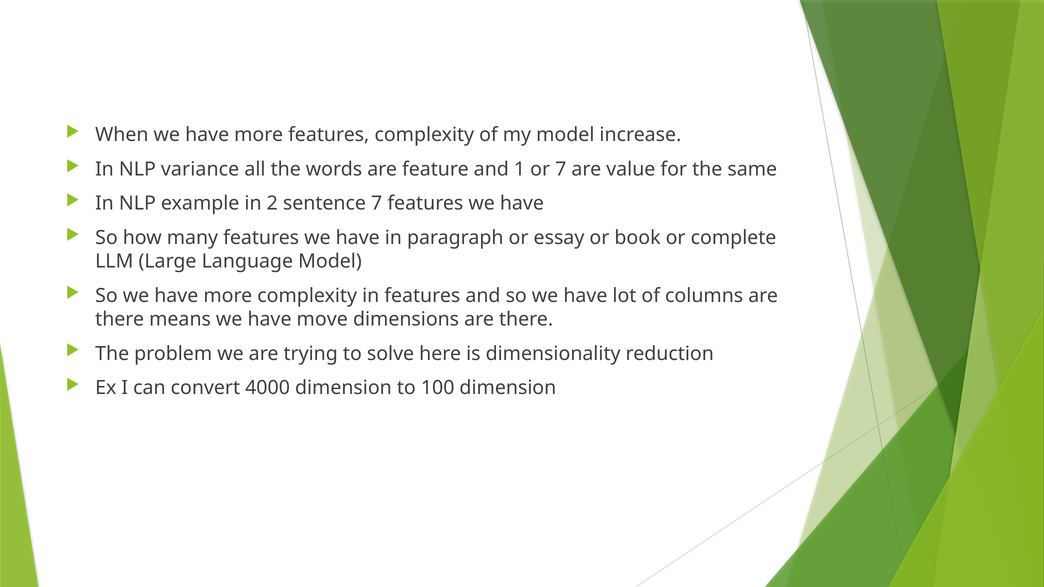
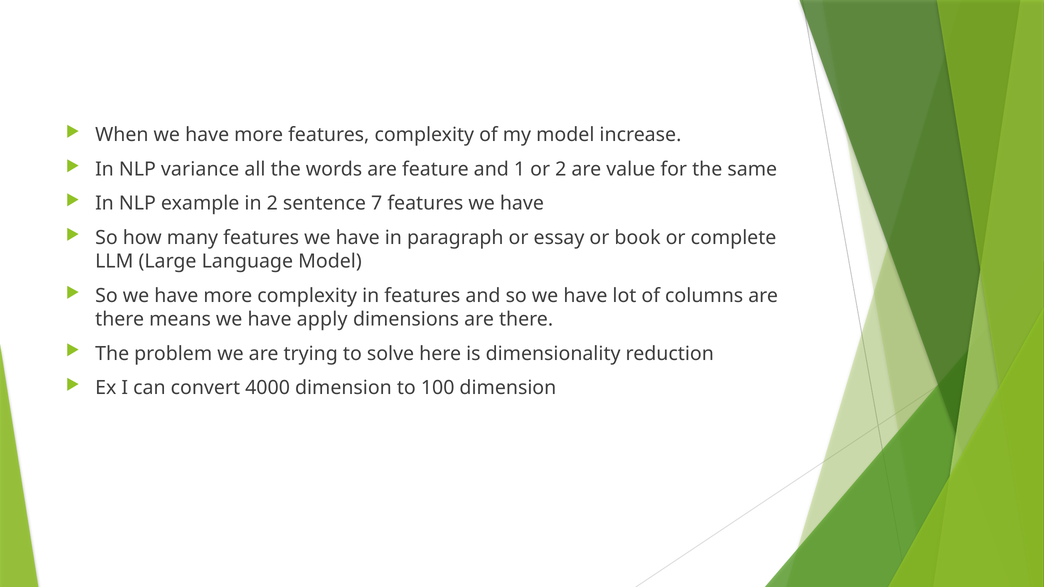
or 7: 7 -> 2
move: move -> apply
